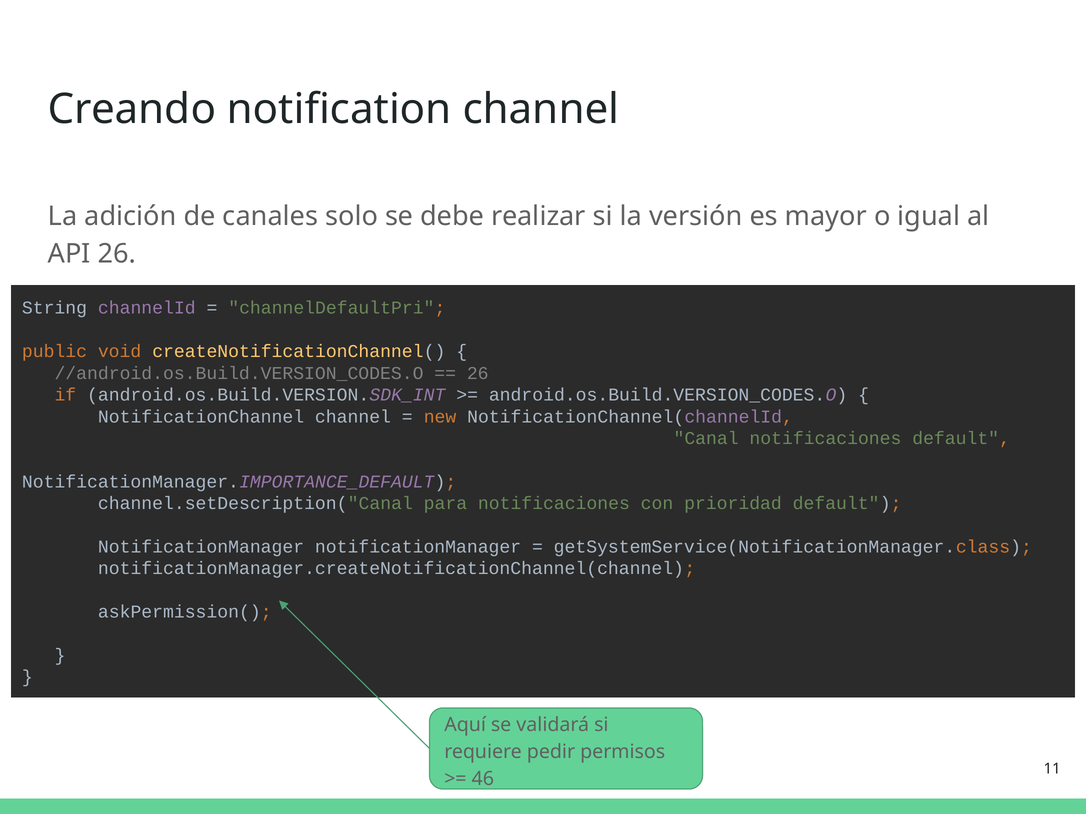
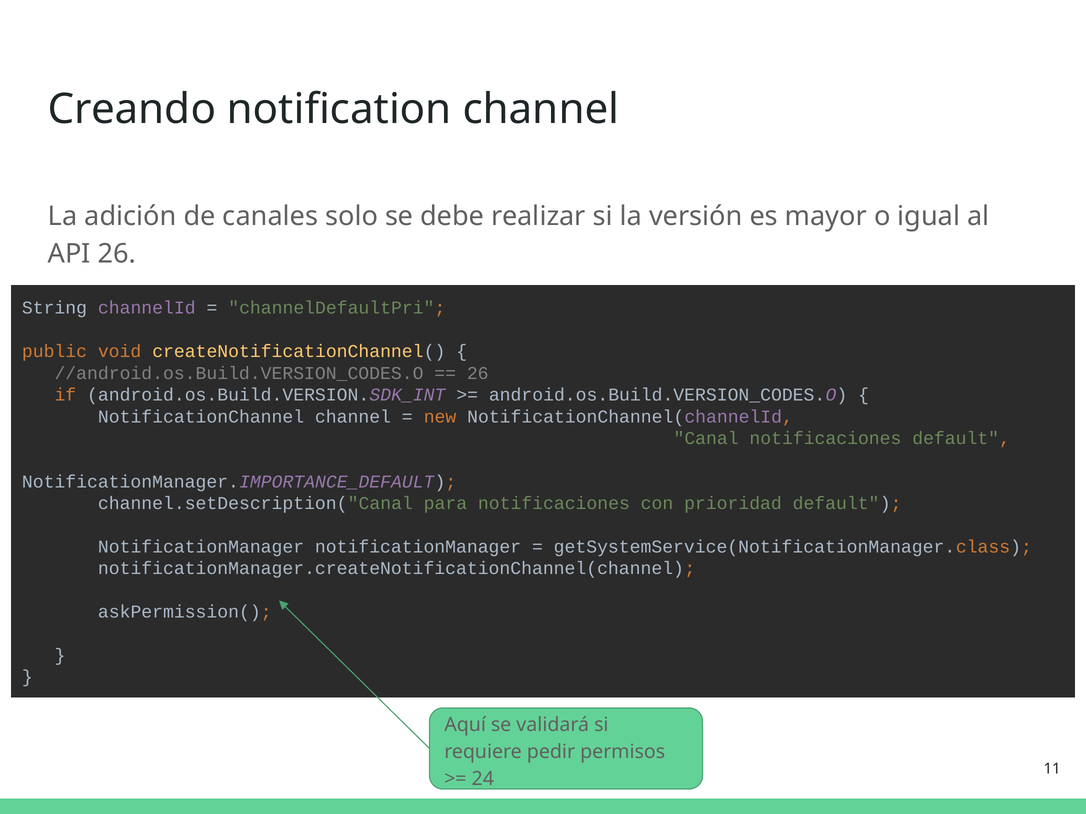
46: 46 -> 24
